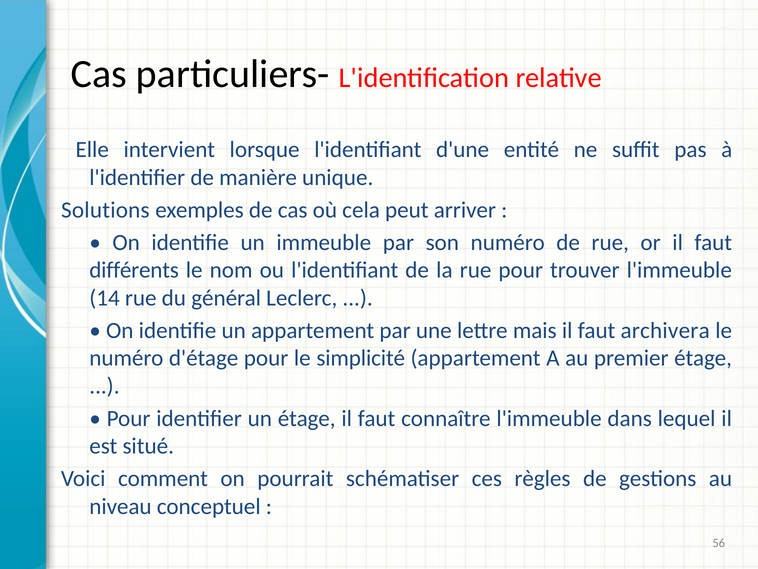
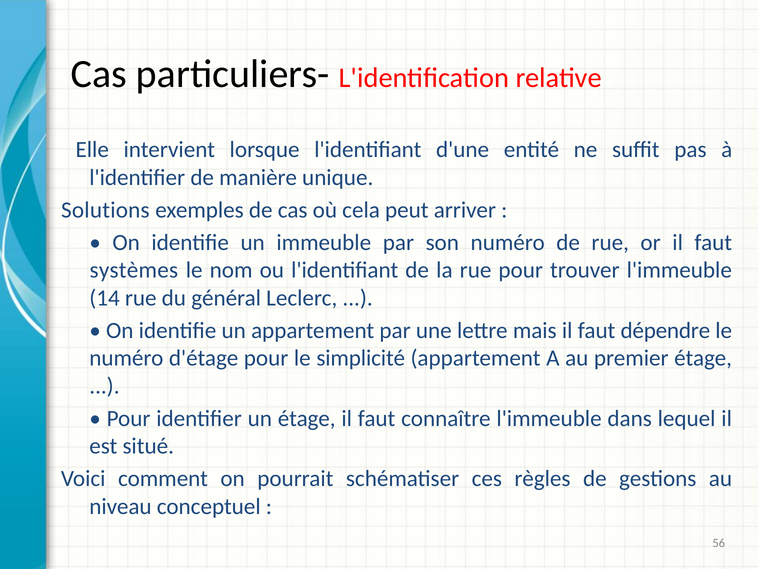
différents: différents -> systèmes
archivera: archivera -> dépendre
